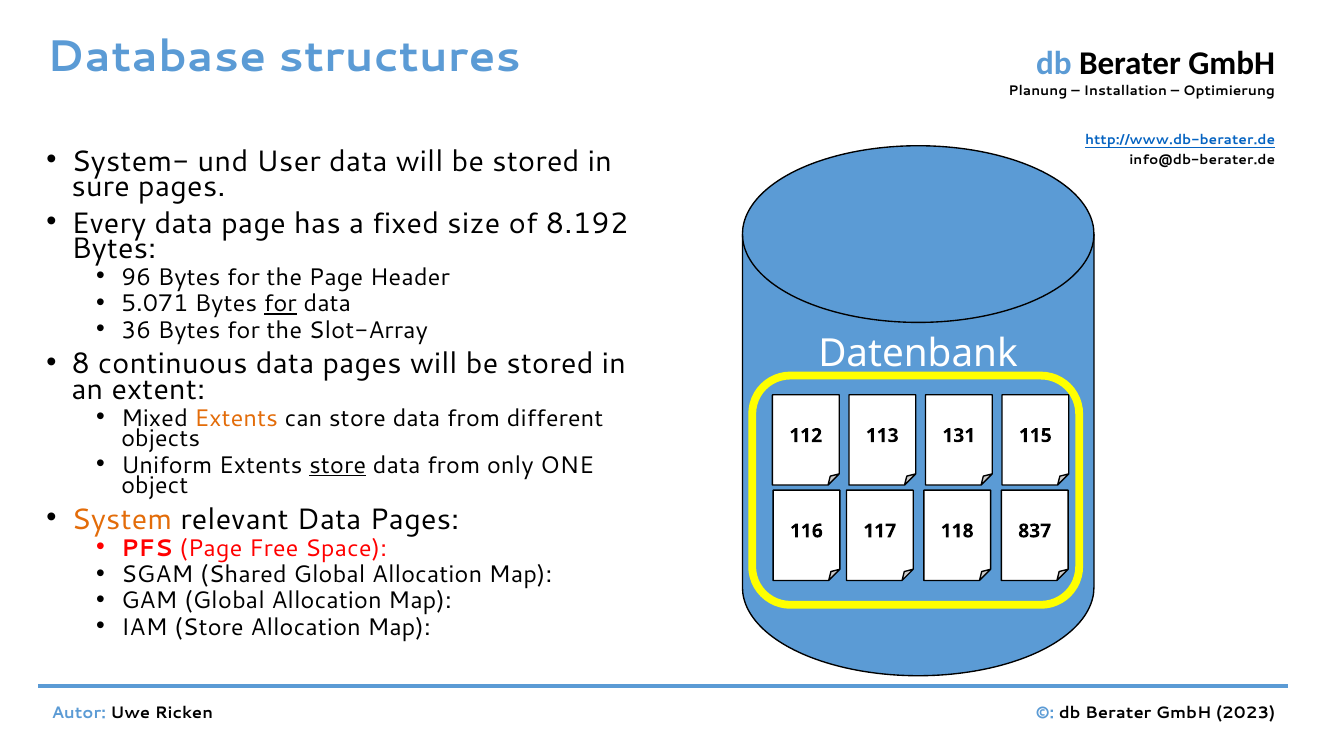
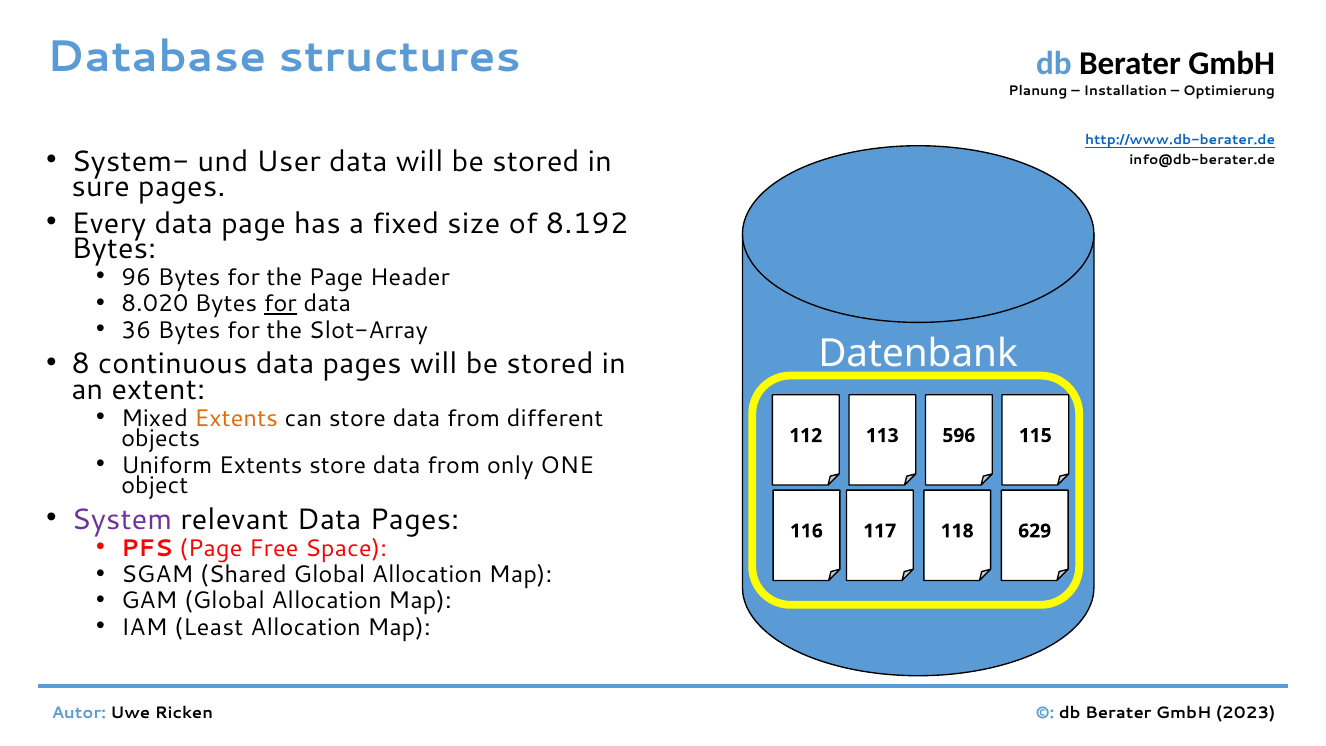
5.071: 5.071 -> 8.020
131: 131 -> 596
store at (338, 465) underline: present -> none
System colour: orange -> purple
837: 837 -> 629
IAM Store: Store -> Least
